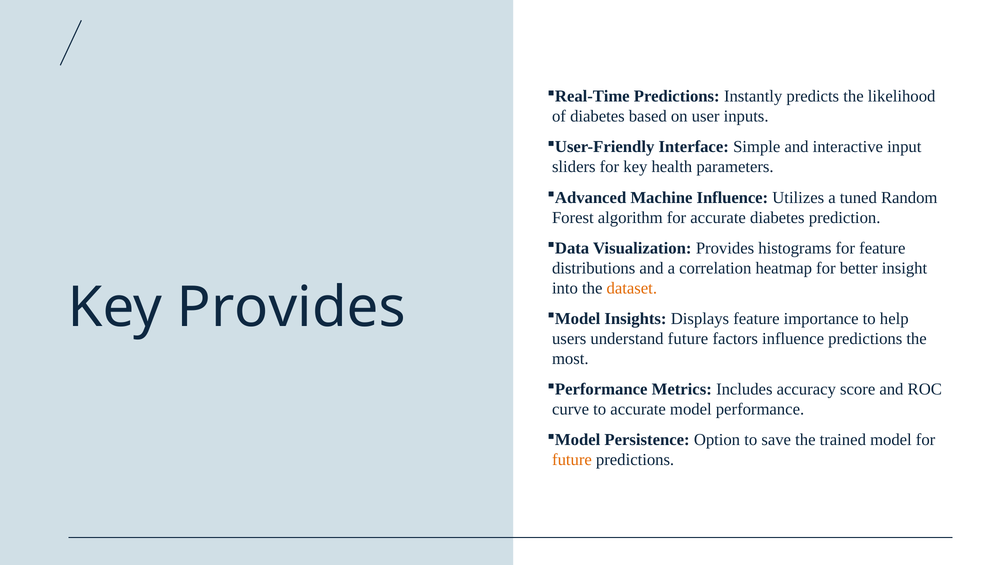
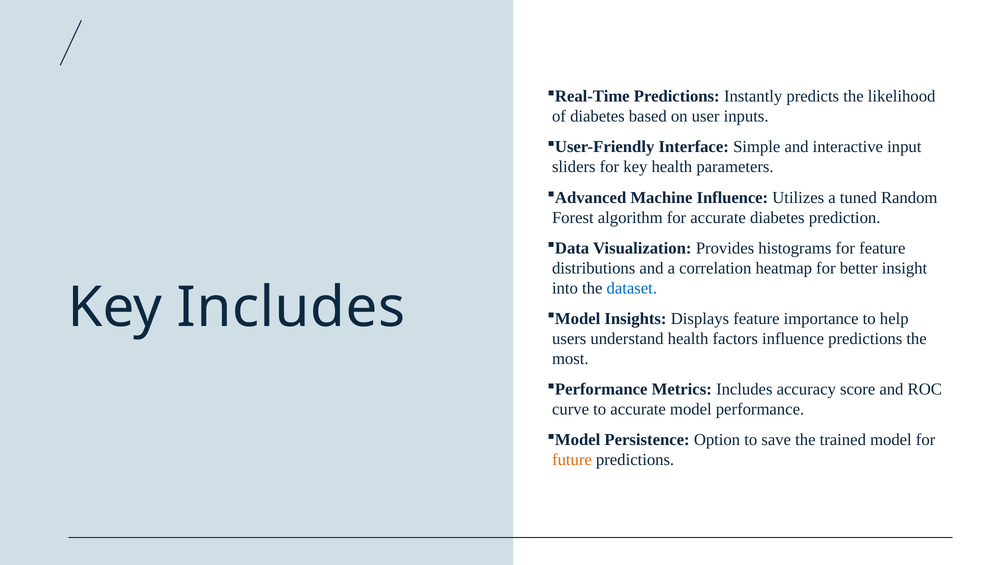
dataset colour: orange -> blue
Key Provides: Provides -> Includes
understand future: future -> health
